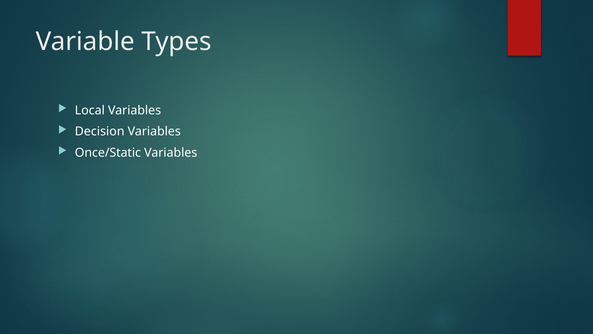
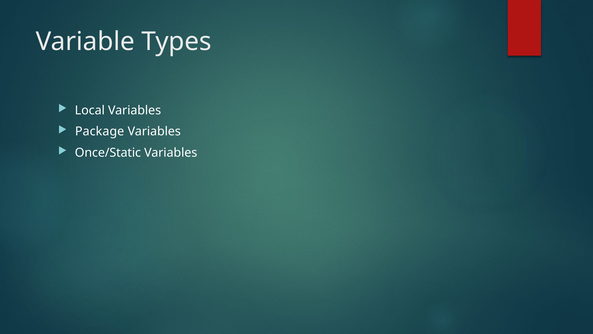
Decision: Decision -> Package
